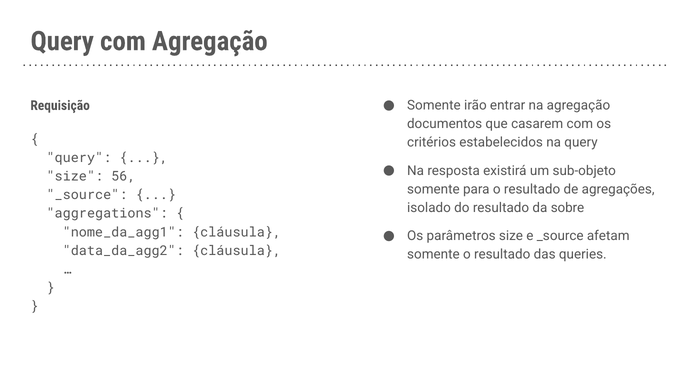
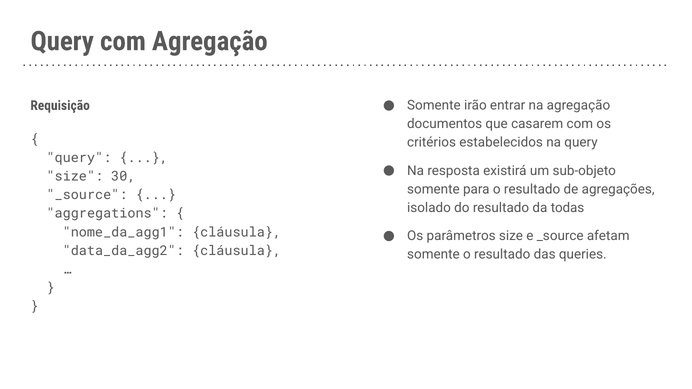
56: 56 -> 30
sobre: sobre -> todas
